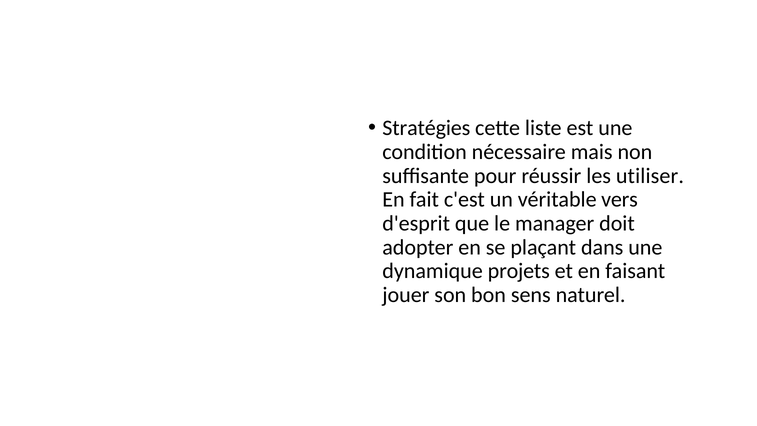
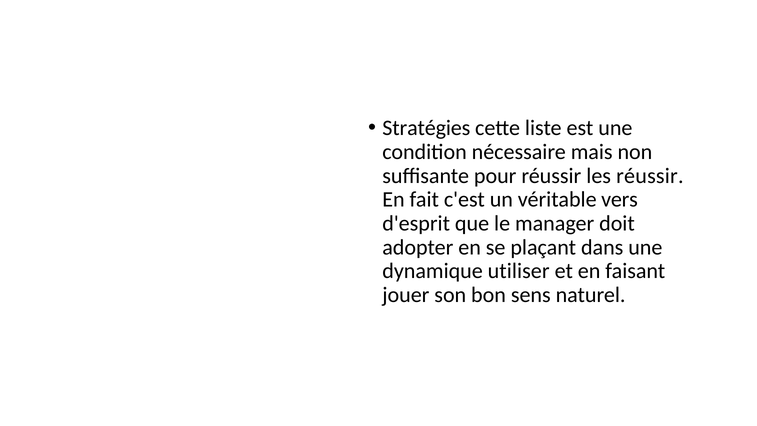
les utiliser: utiliser -> réussir
projets: projets -> utiliser
